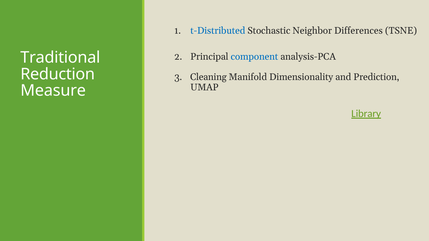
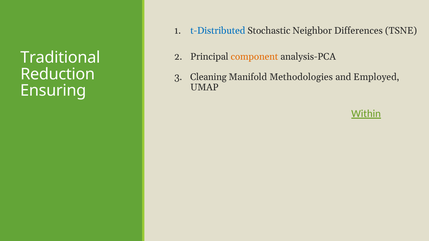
component colour: blue -> orange
Dimensionality: Dimensionality -> Methodologies
Prediction: Prediction -> Employed
Measure: Measure -> Ensuring
Library: Library -> Within
